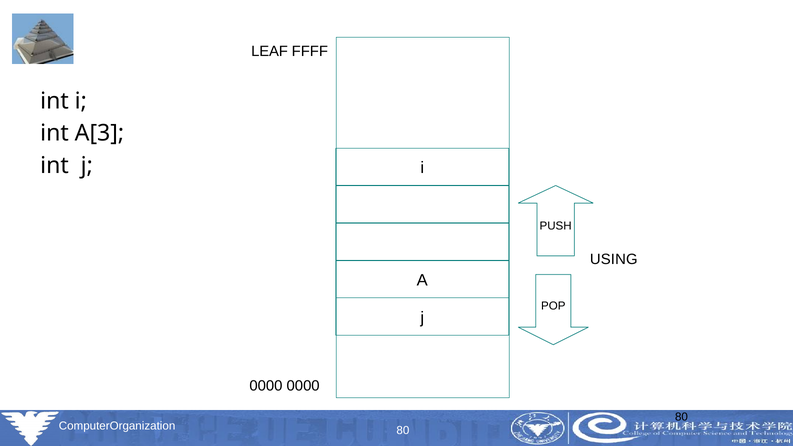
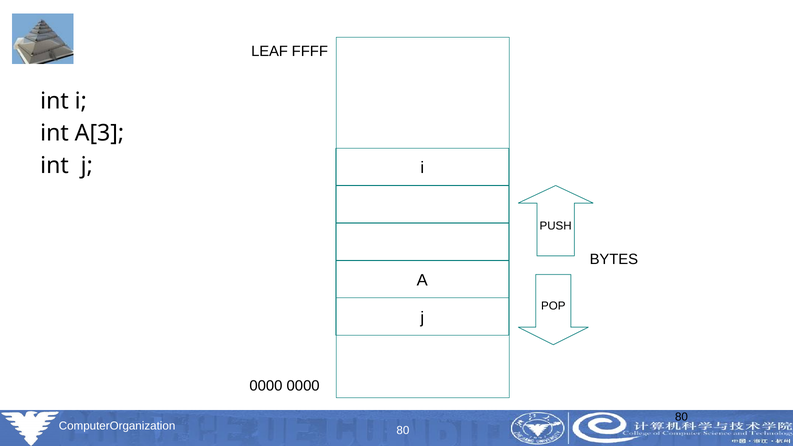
USING: USING -> BYTES
